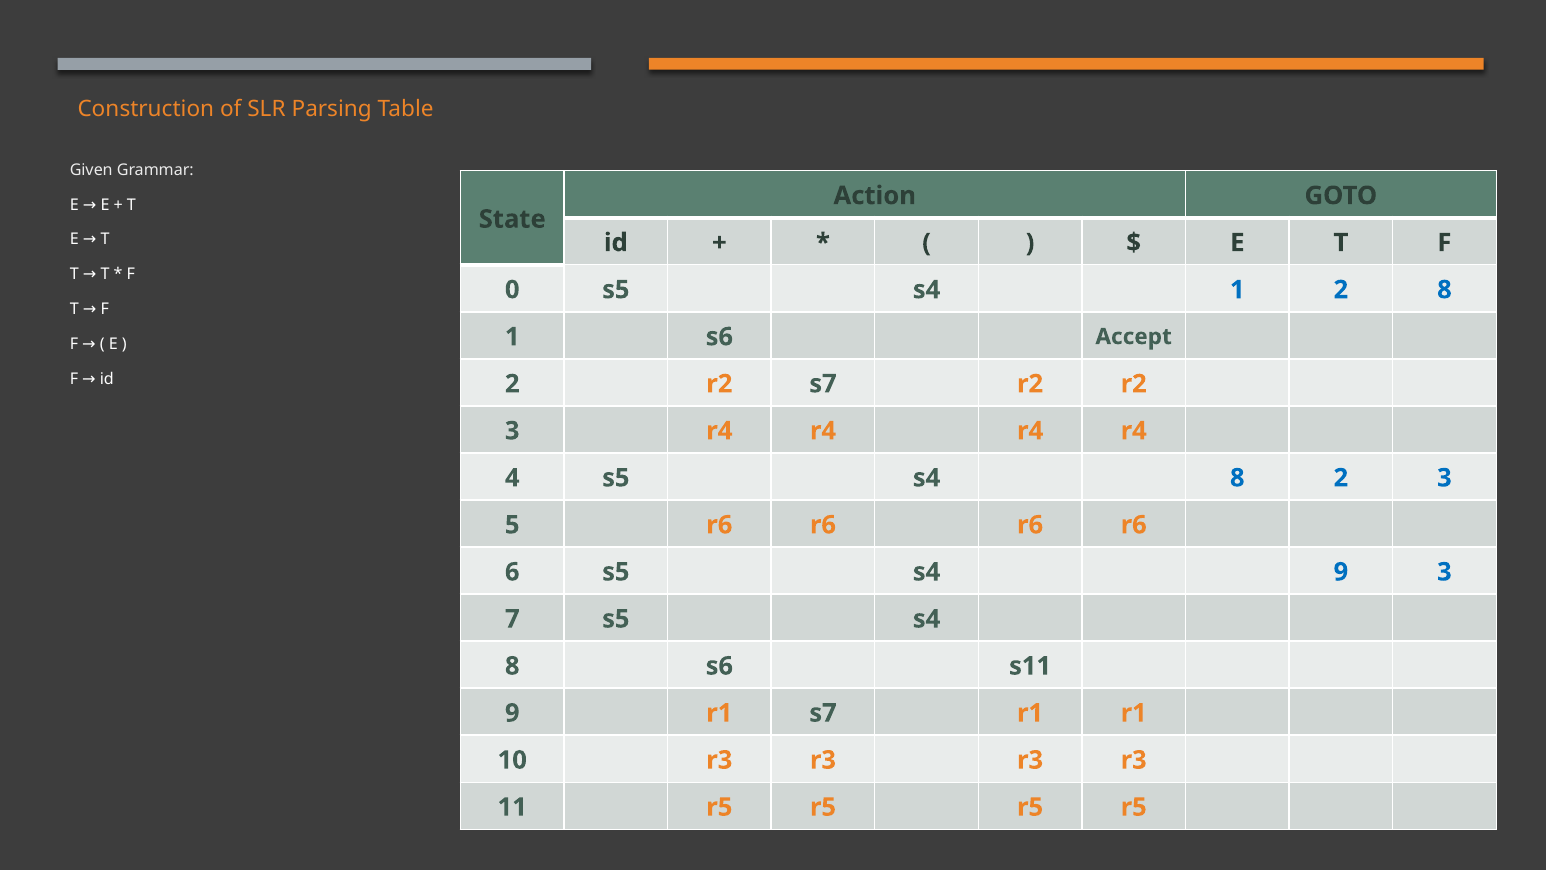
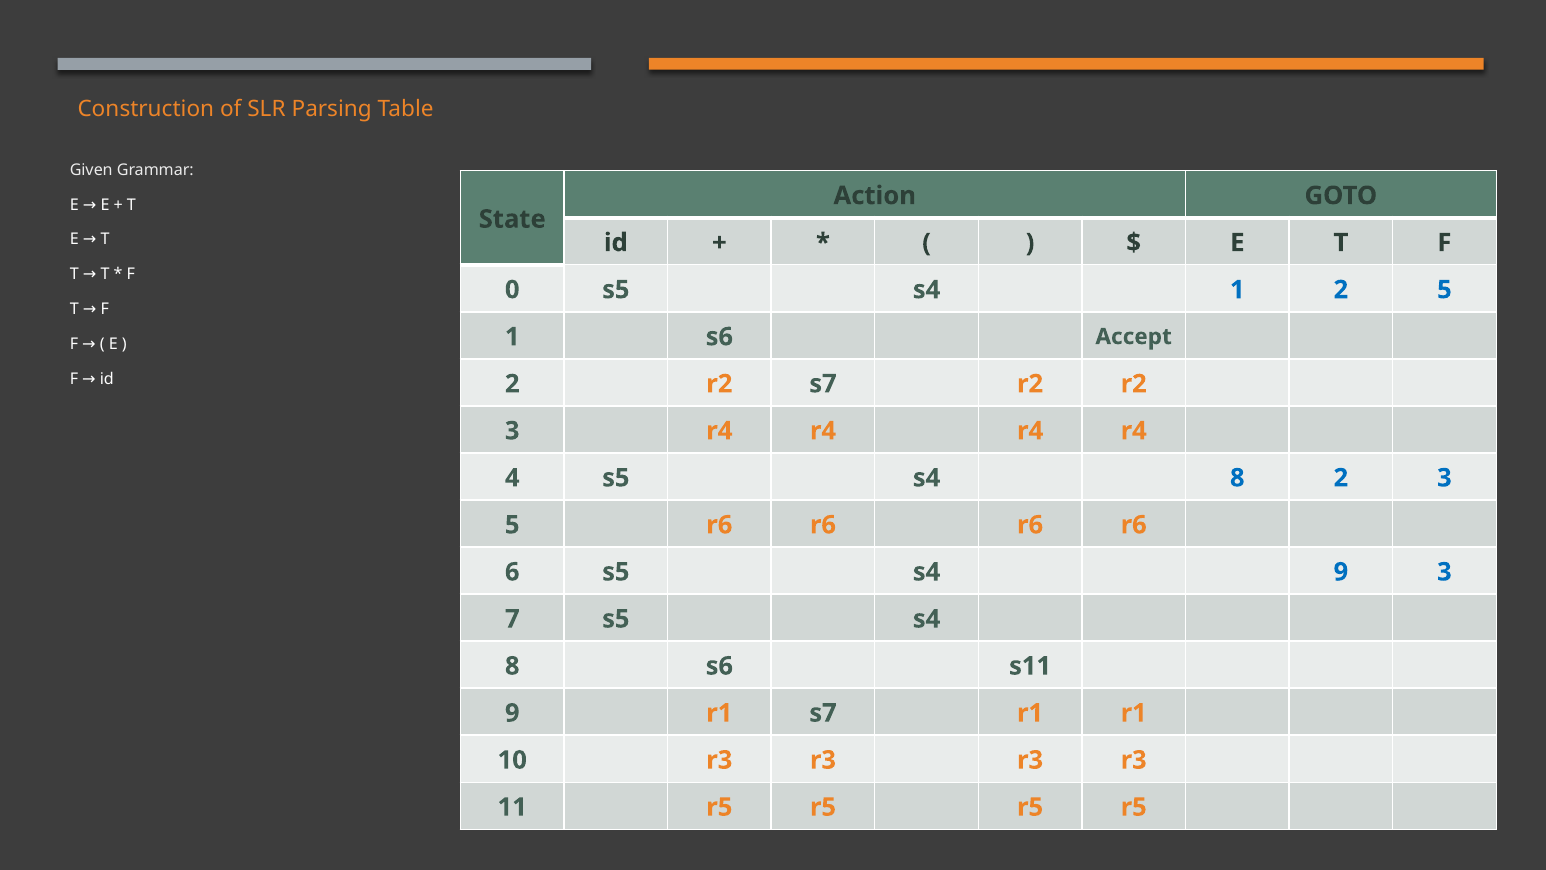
2 8: 8 -> 5
